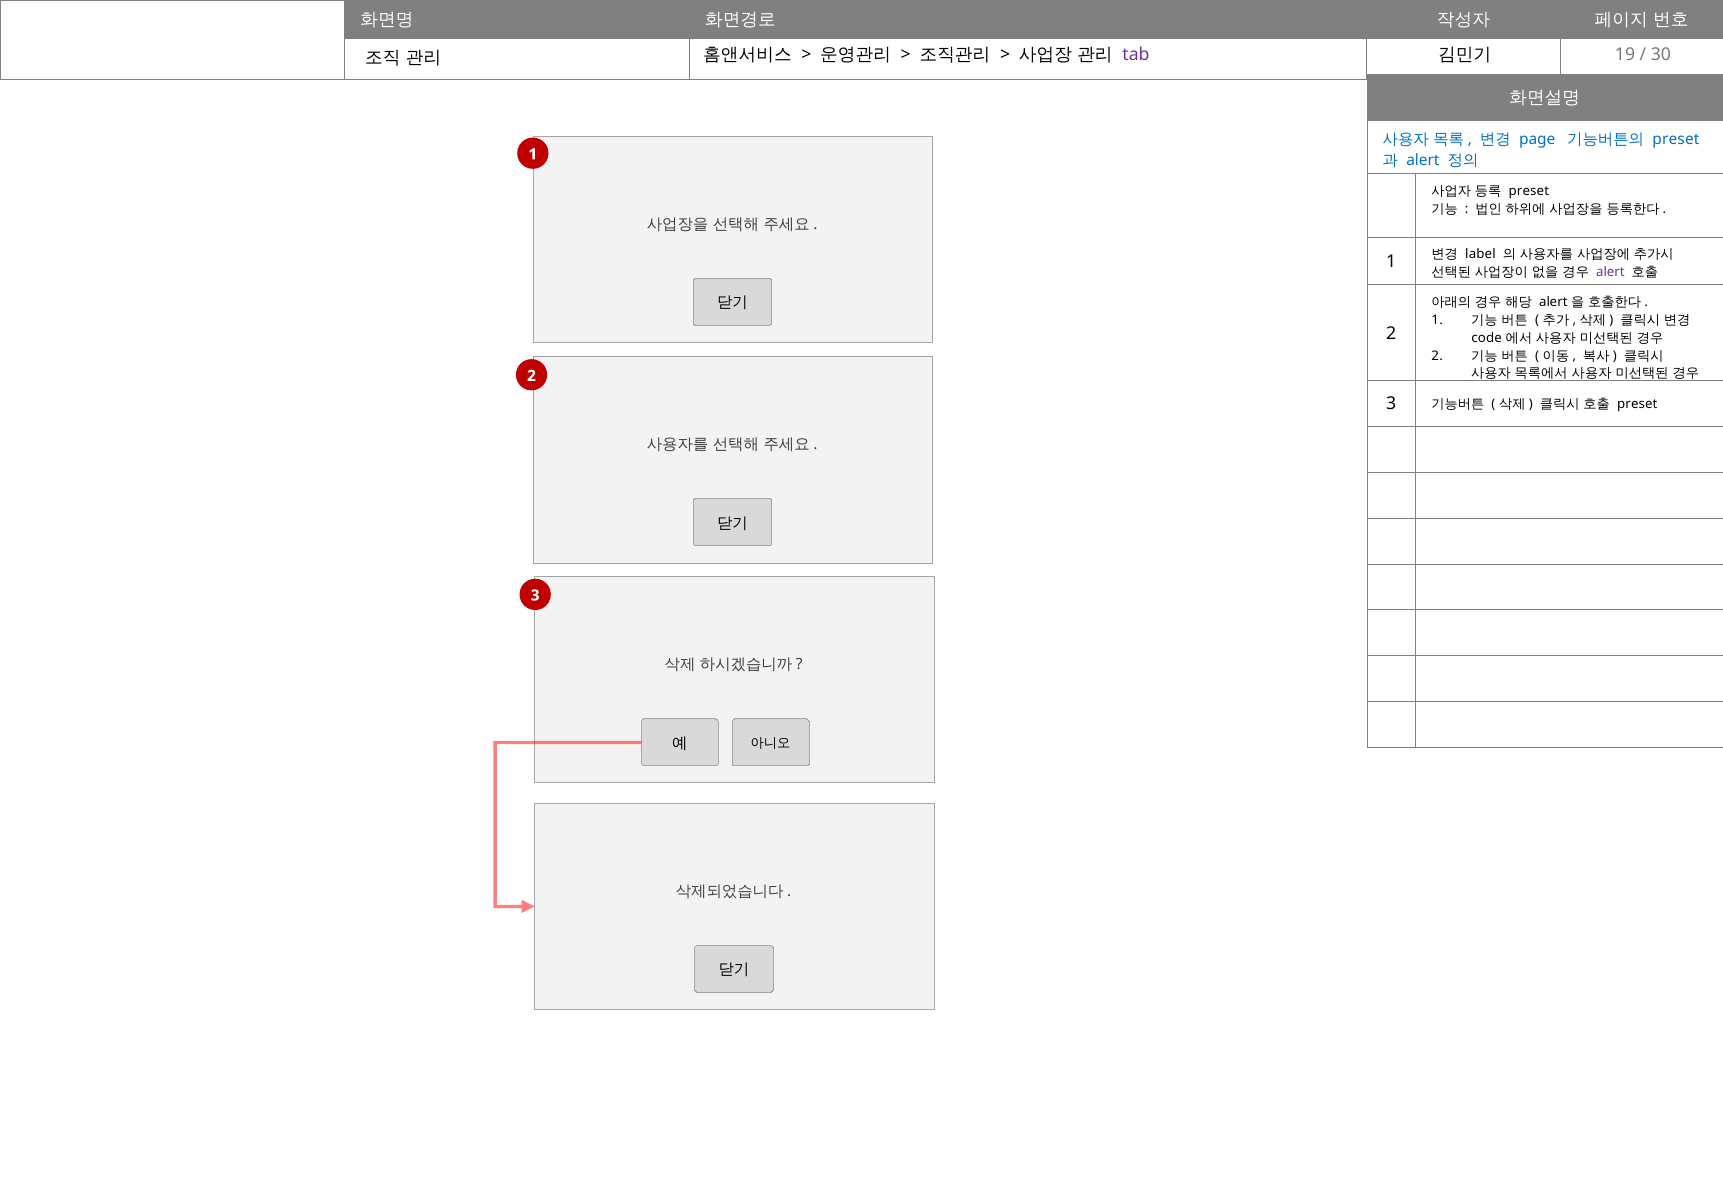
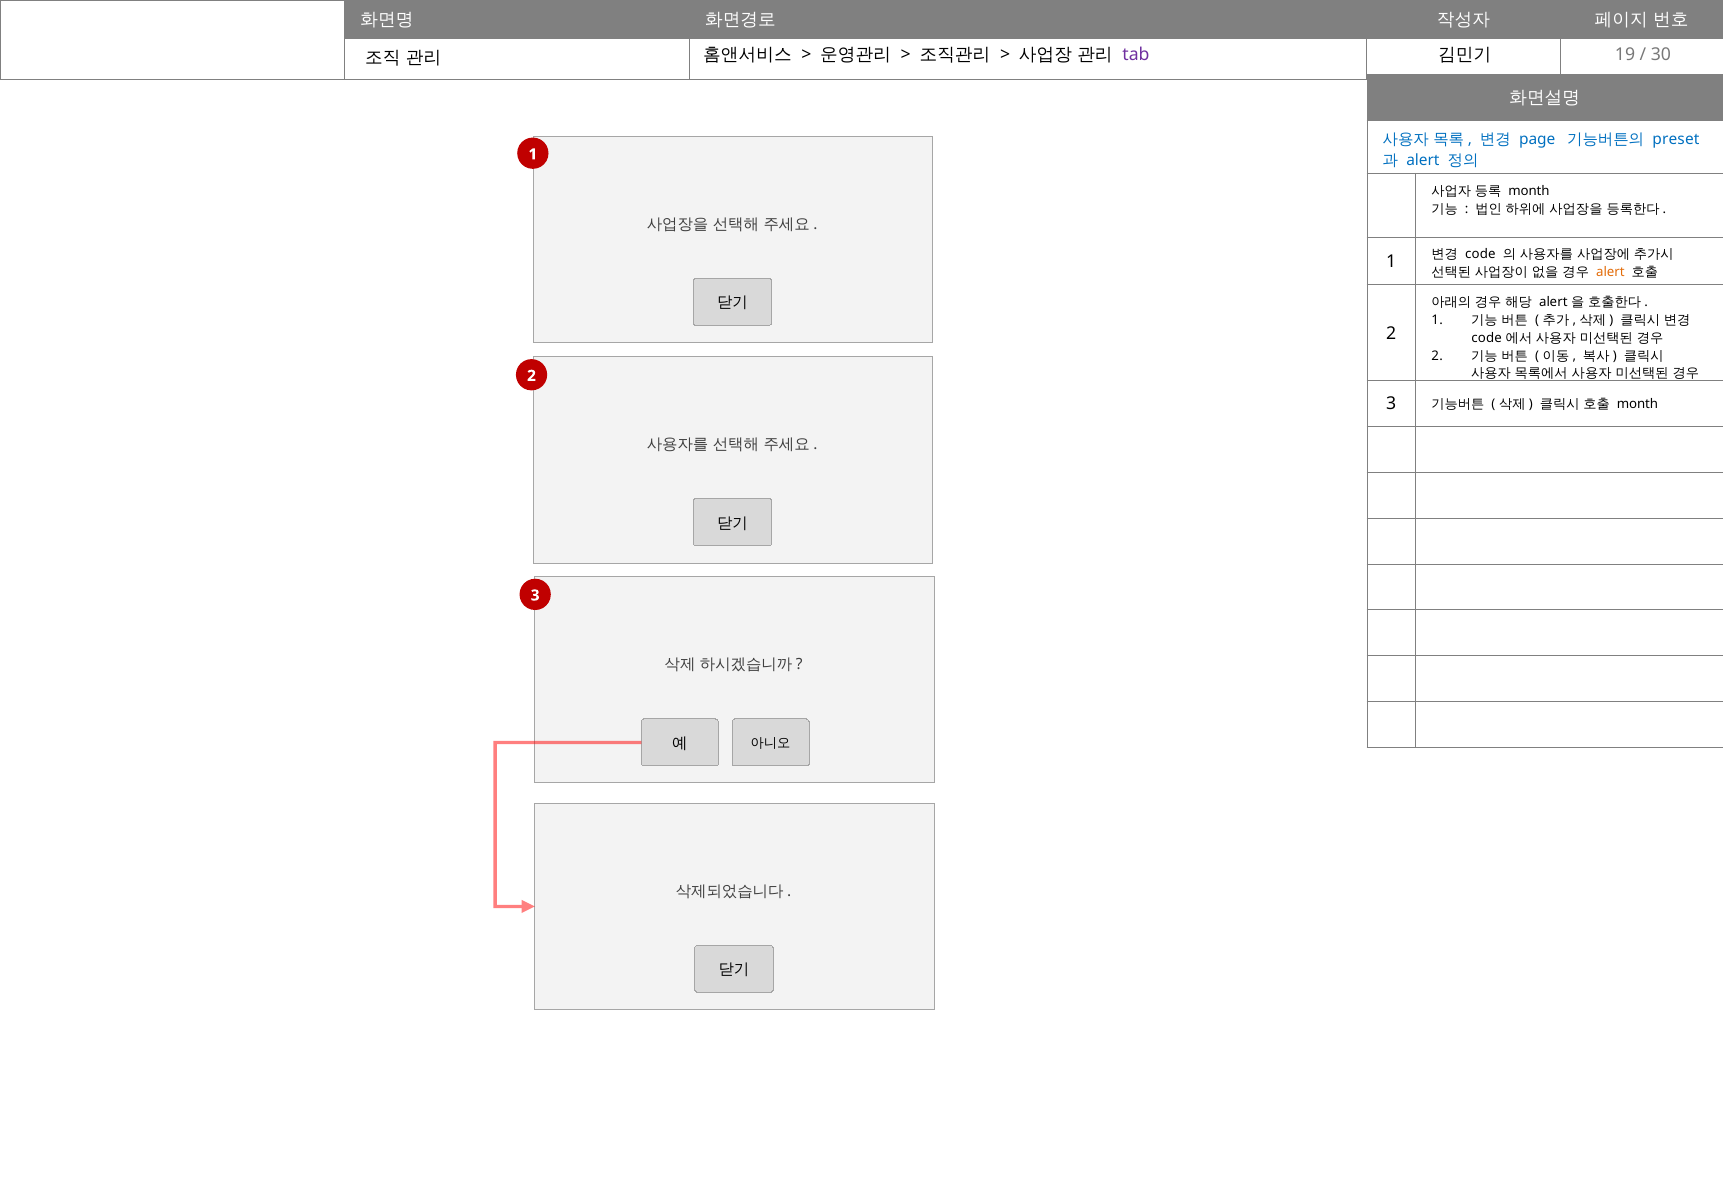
preset at (1529, 191): preset -> month
label at (1480, 254): label -> code
alert at (1610, 272) colour: purple -> orange
preset at (1637, 404): preset -> month
